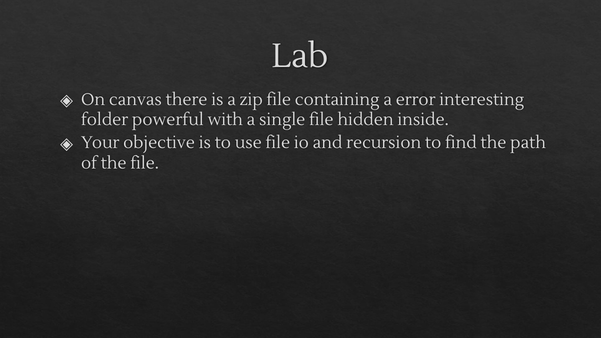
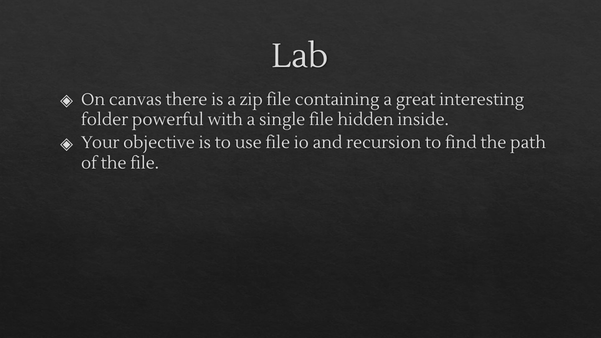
error: error -> great
